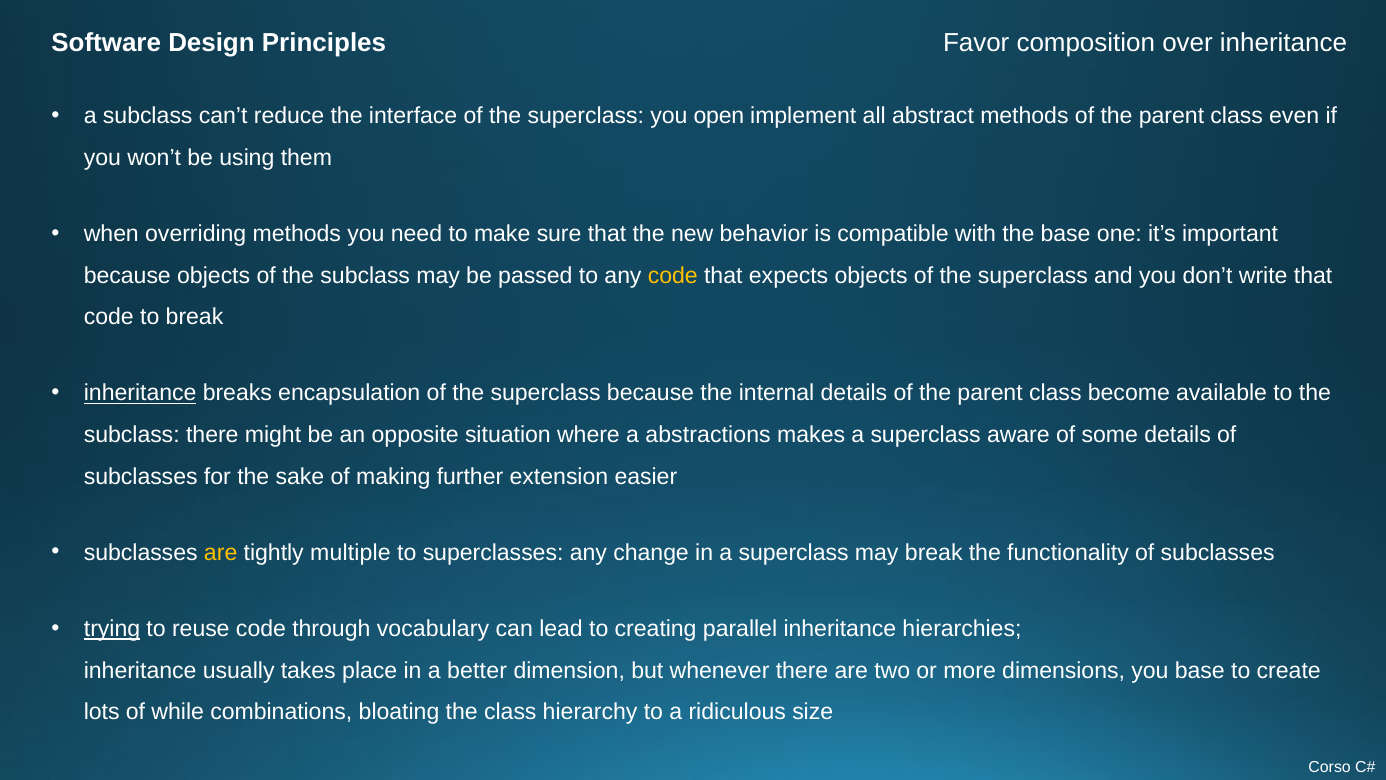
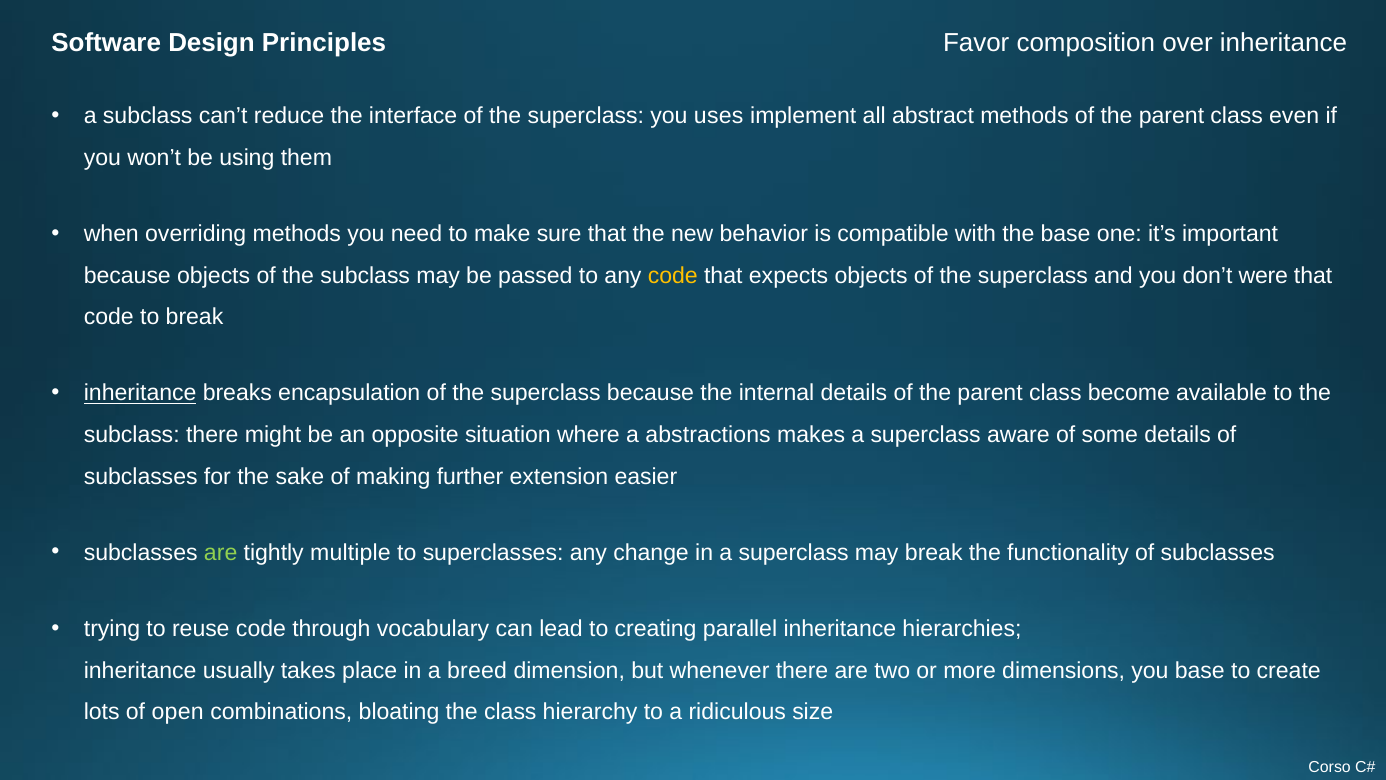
open: open -> uses
write: write -> were
are at (221, 552) colour: yellow -> light green
trying underline: present -> none
better: better -> breed
while: while -> open
